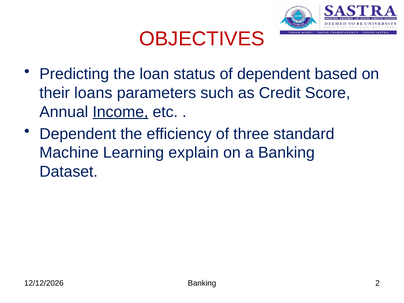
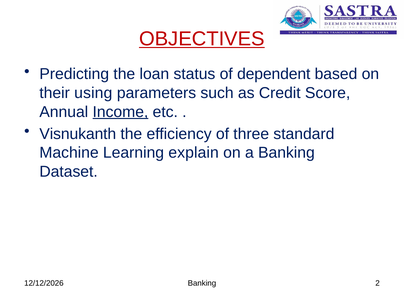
OBJECTIVES underline: none -> present
loans: loans -> using
Dependent at (78, 134): Dependent -> Visnukanth
